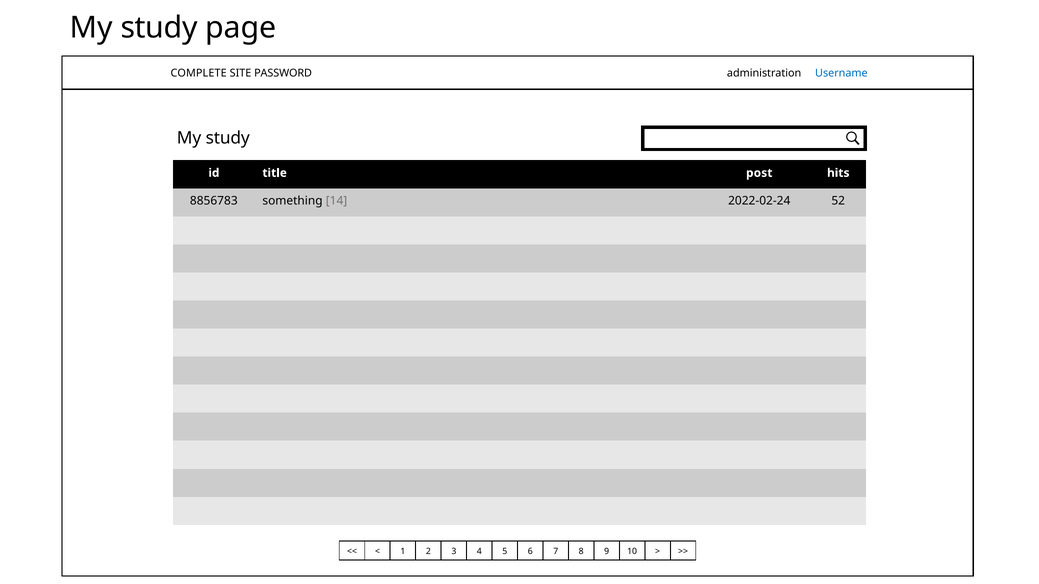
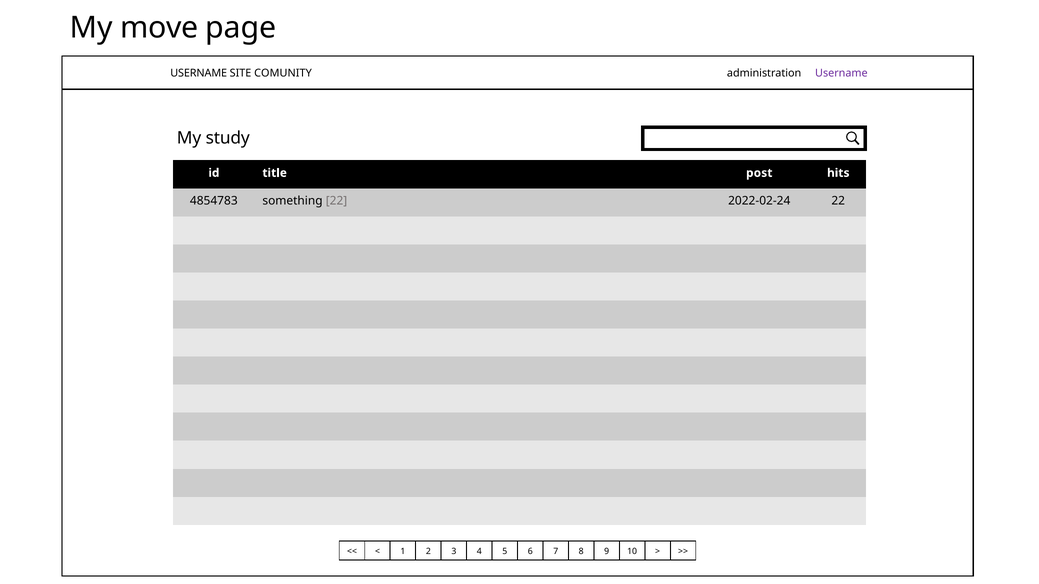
study at (159, 28): study -> move
COMPLETE at (199, 73): COMPLETE -> USERNAME
PASSWORD: PASSWORD -> COMUNITY
Username at (841, 73) colour: blue -> purple
8856783: 8856783 -> 4854783
something 14: 14 -> 22
2022-02-24 52: 52 -> 22
